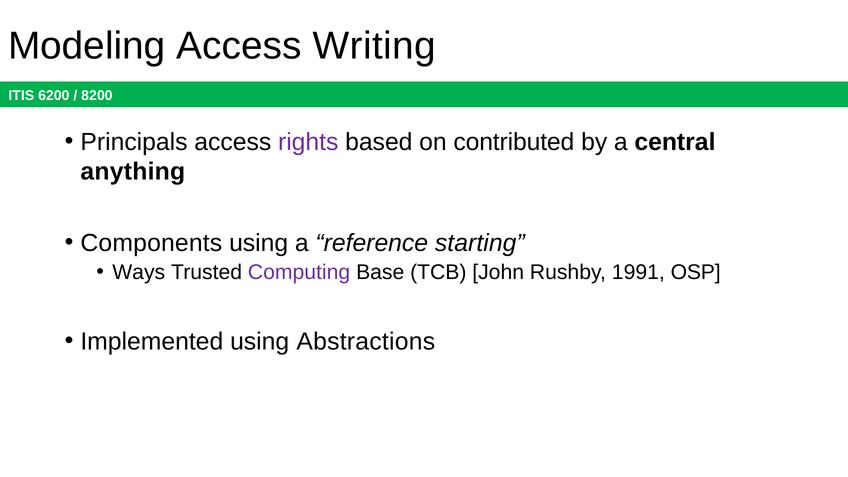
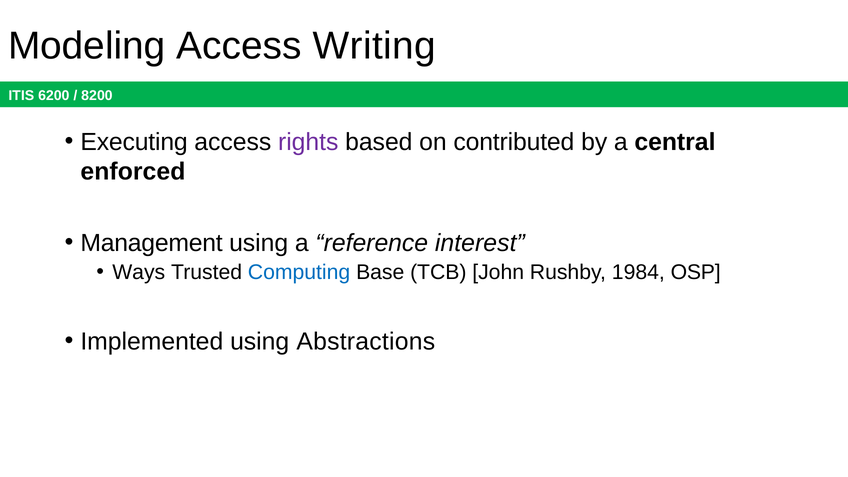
Principals: Principals -> Executing
anything: anything -> enforced
Components: Components -> Management
starting: starting -> interest
Computing colour: purple -> blue
1991: 1991 -> 1984
